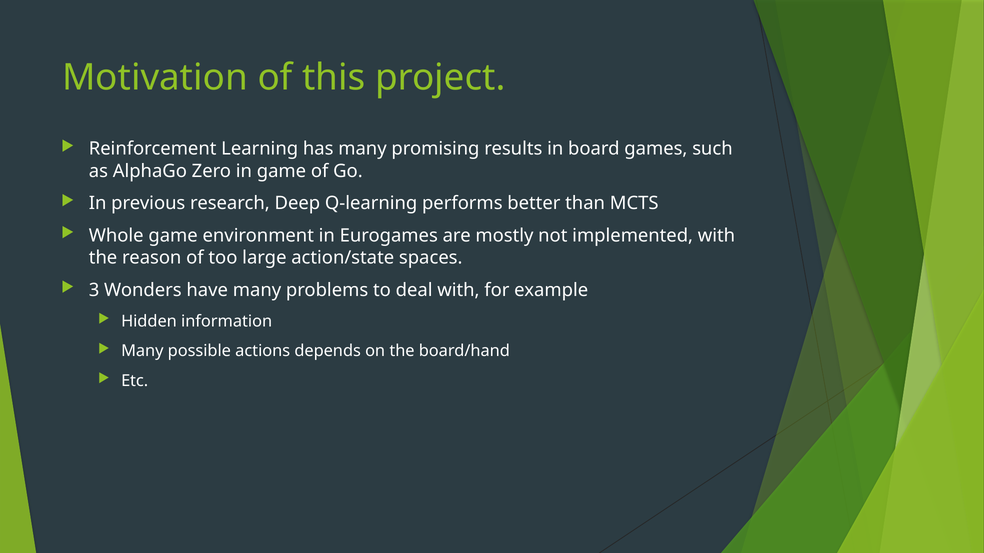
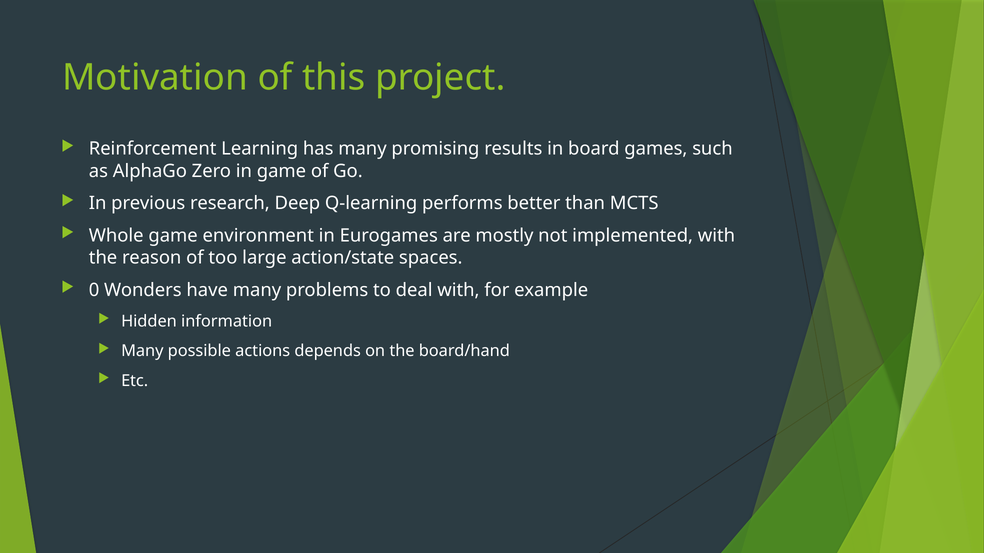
3: 3 -> 0
